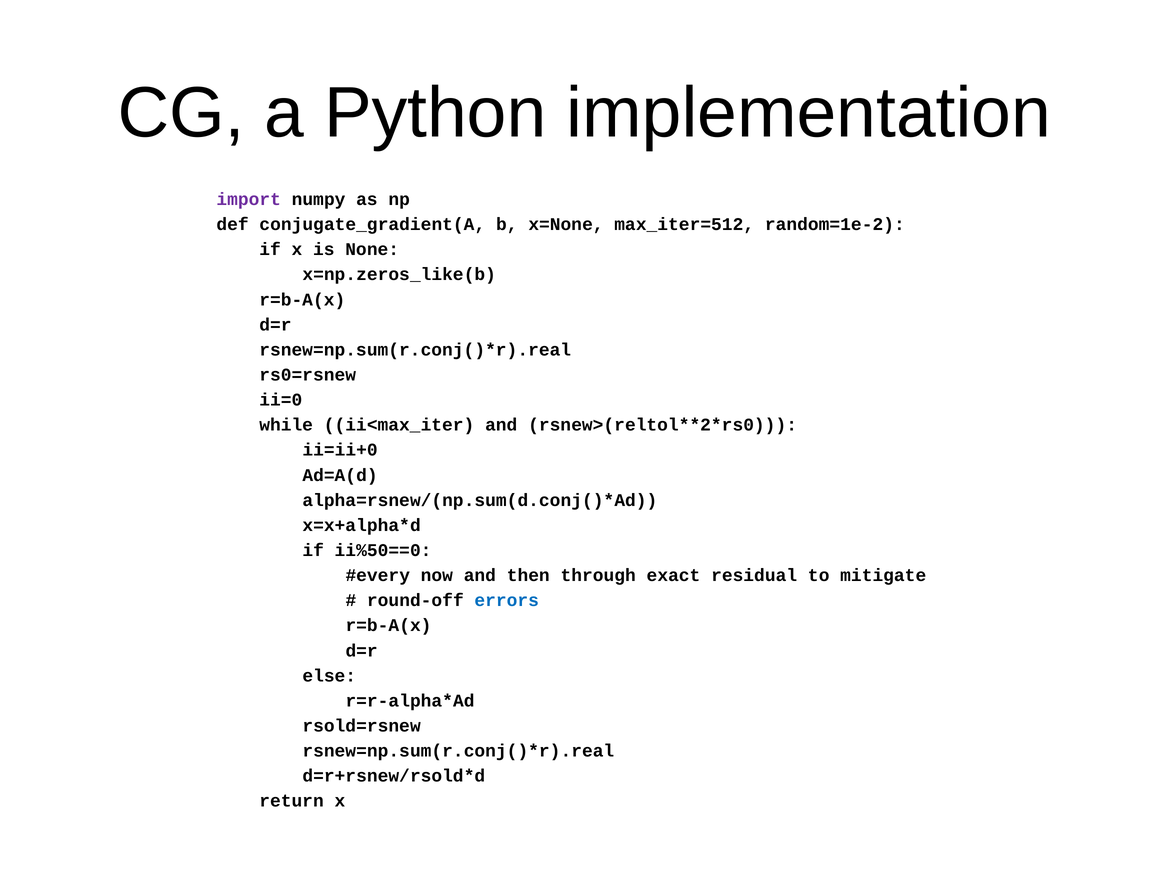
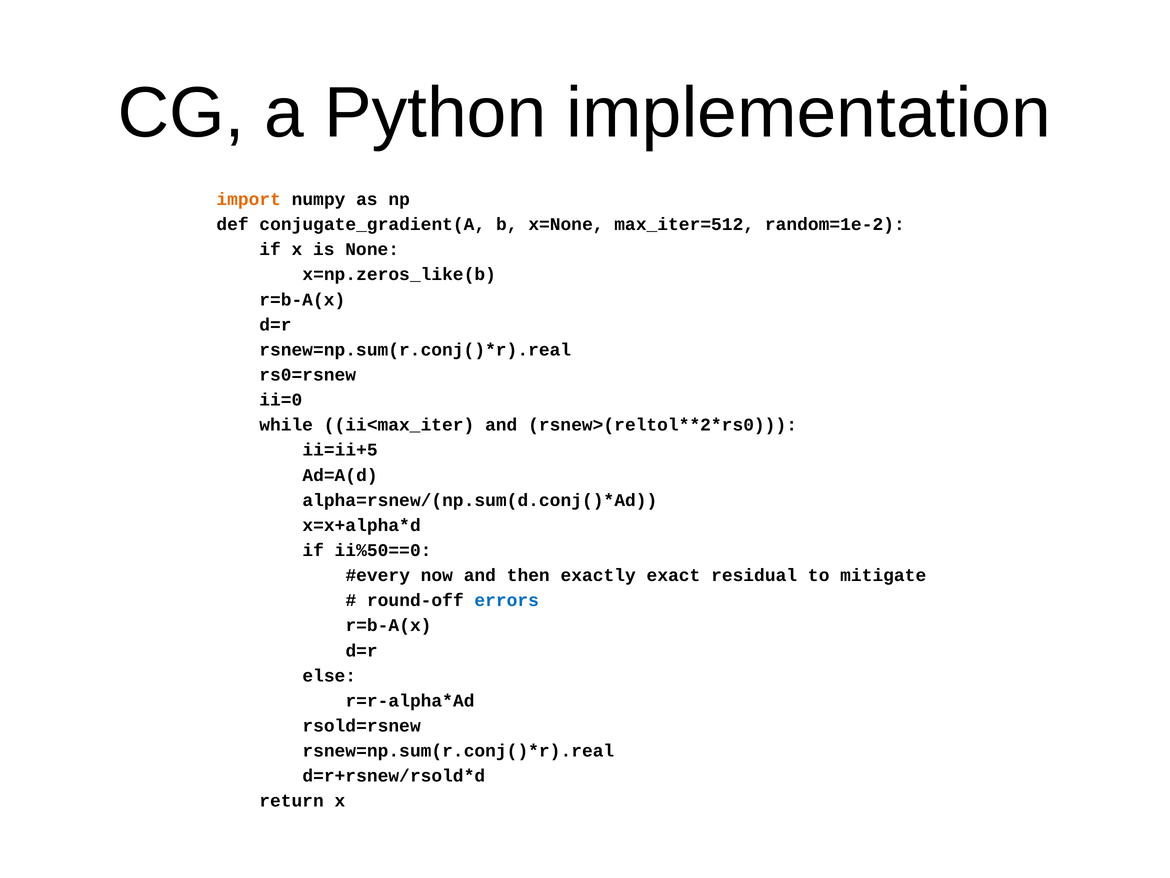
import colour: purple -> orange
ii=ii+0: ii=ii+0 -> ii=ii+5
through: through -> exactly
